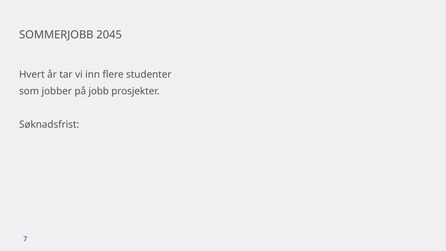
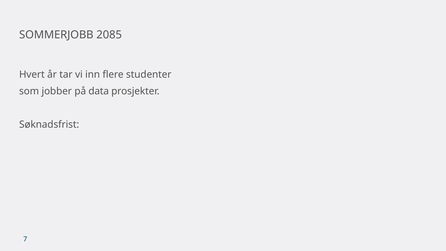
2045: 2045 -> 2085
jobb: jobb -> data
